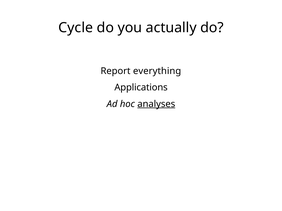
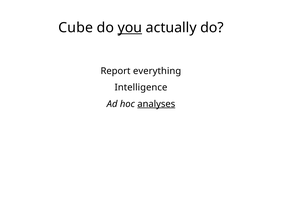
Cycle: Cycle -> Cube
you underline: none -> present
Applications: Applications -> Intelligence
